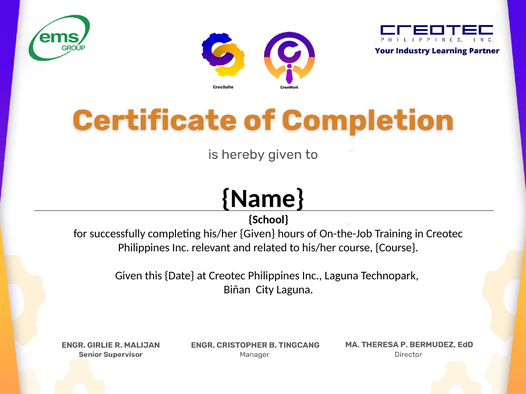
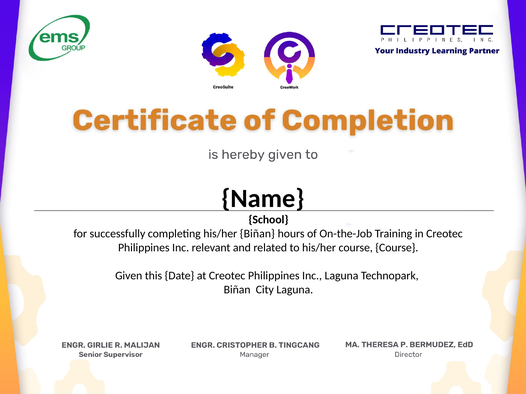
his/her Given: Given -> Biñan
